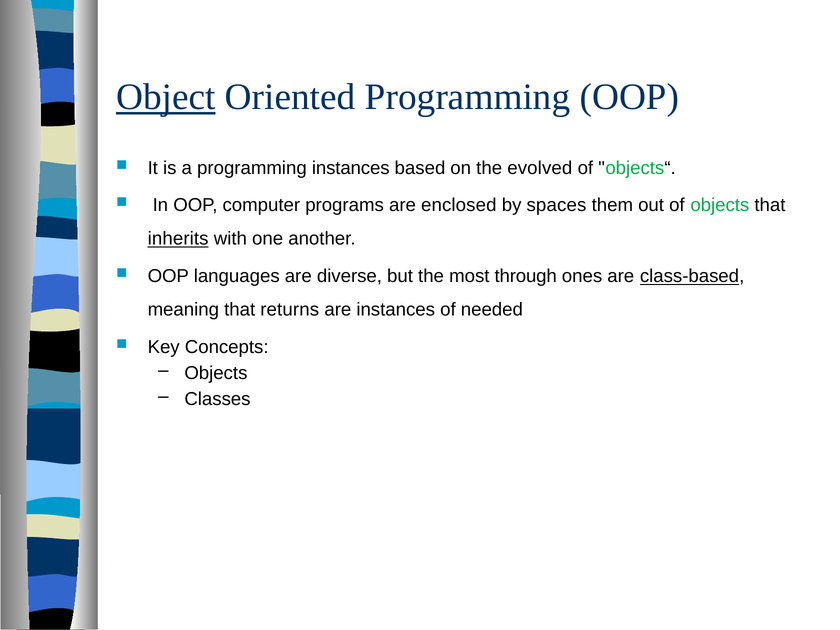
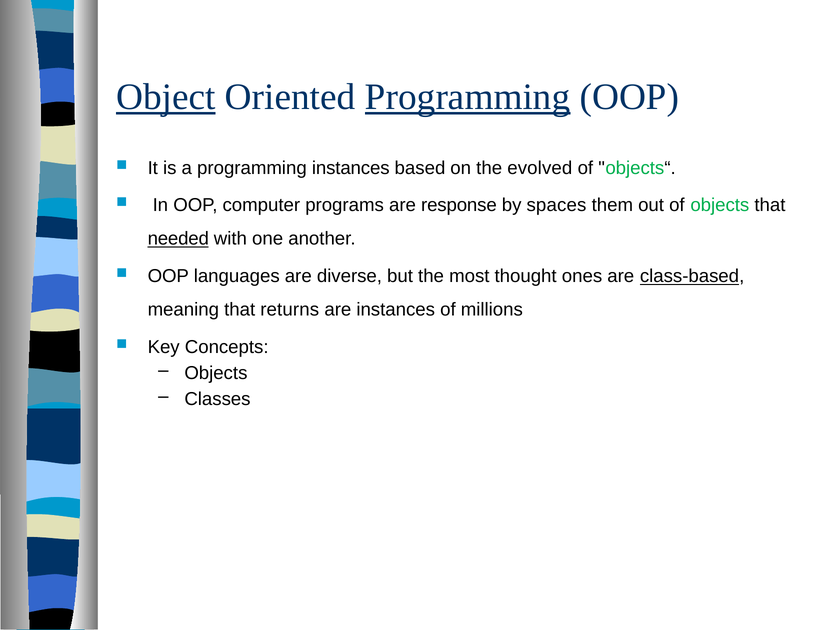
Programming at (468, 97) underline: none -> present
enclosed: enclosed -> response
inherits: inherits -> needed
through: through -> thought
needed: needed -> millions
